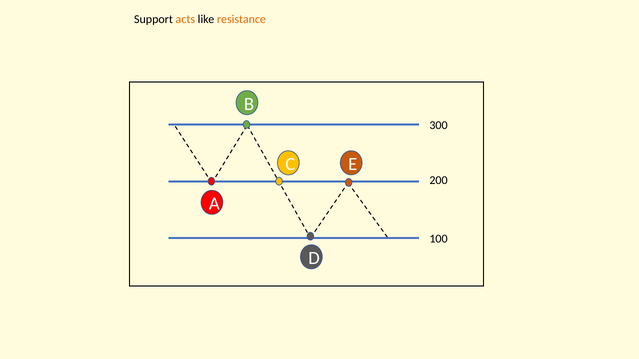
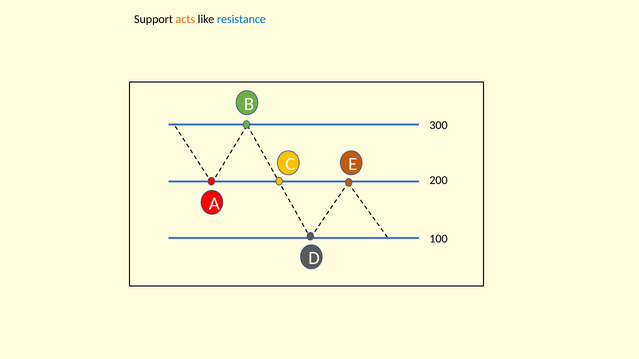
resistance colour: orange -> blue
